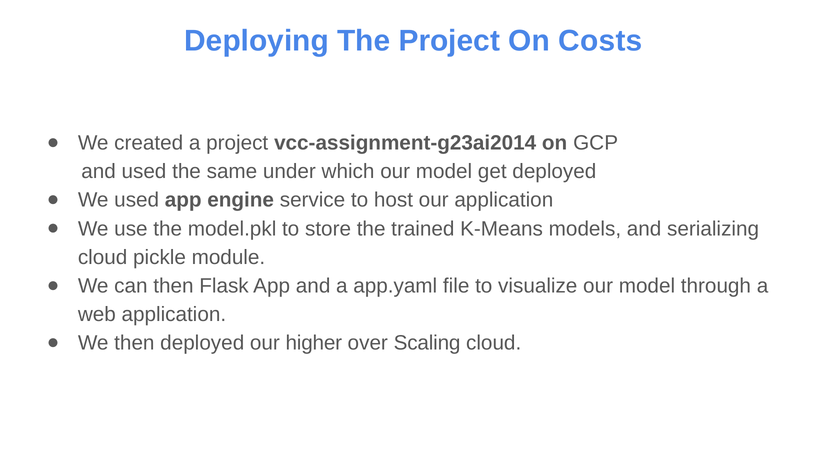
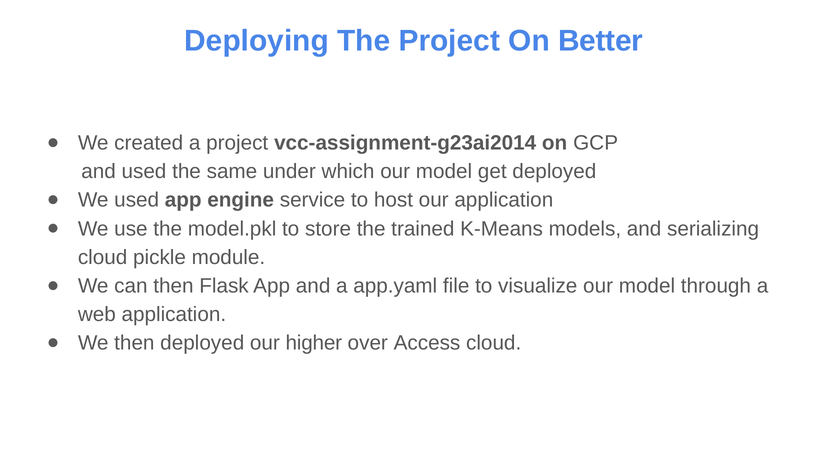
Costs: Costs -> Better
Scaling: Scaling -> Access
